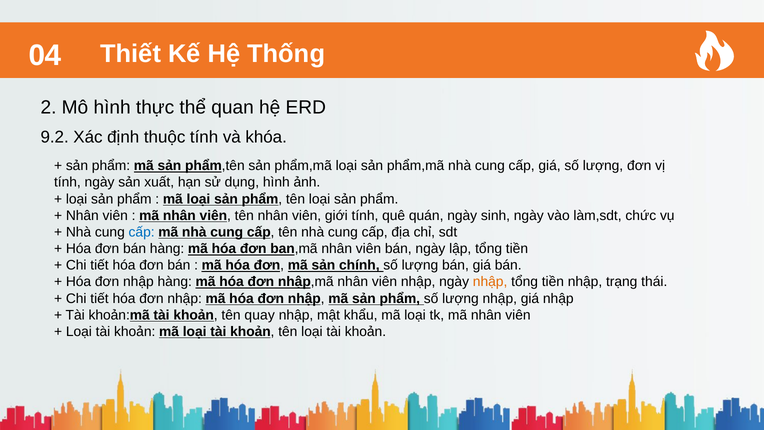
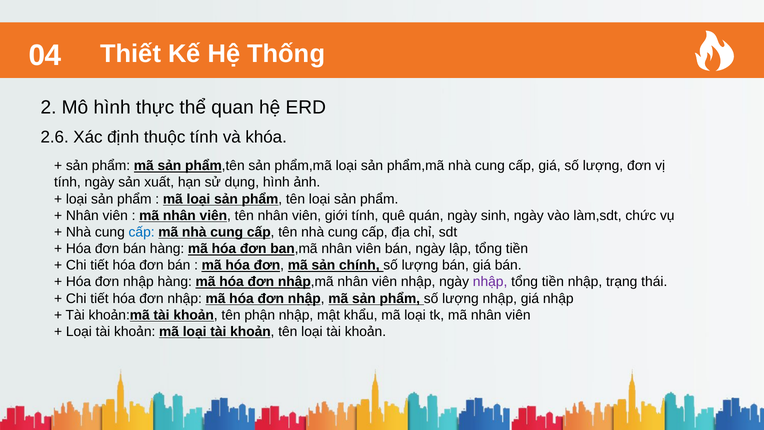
9.2: 9.2 -> 2.6
nhập at (490, 282) colour: orange -> purple
quay: quay -> phận
